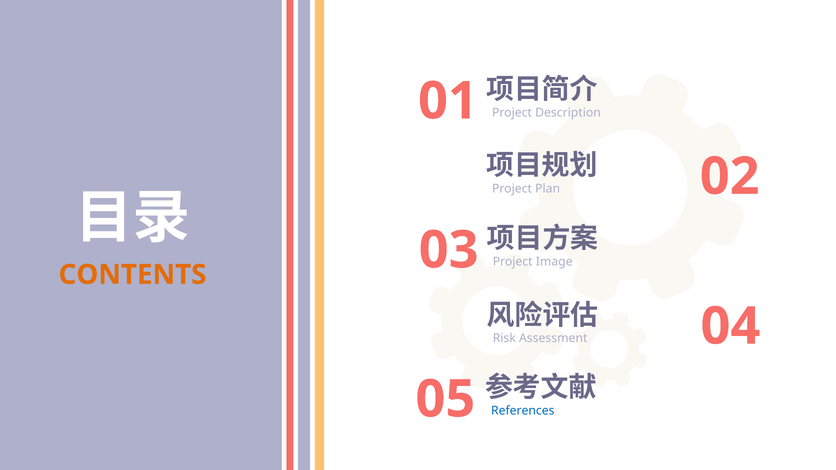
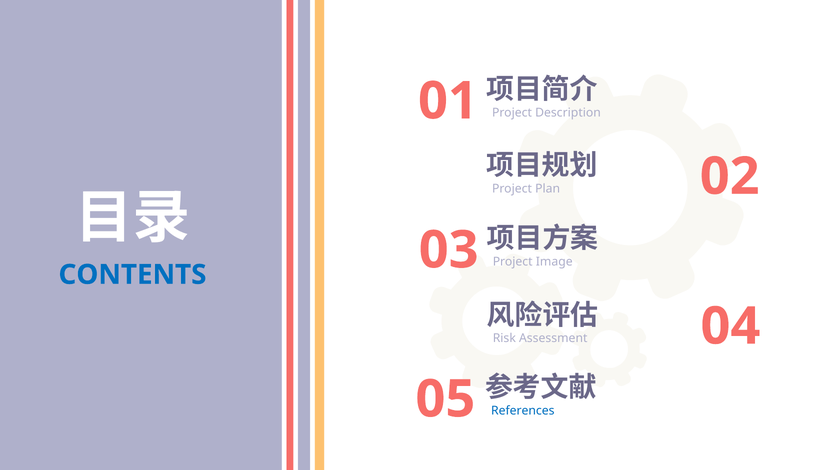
CONTENTS colour: orange -> blue
